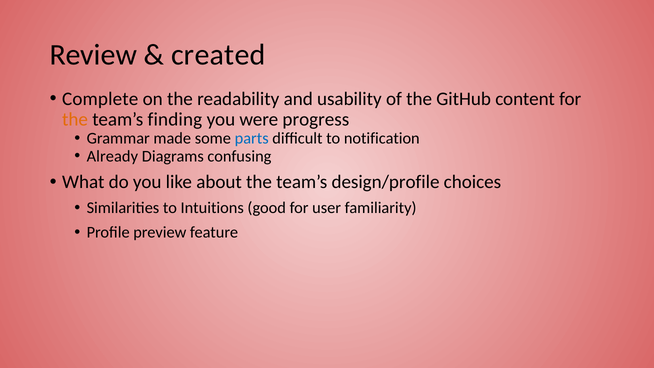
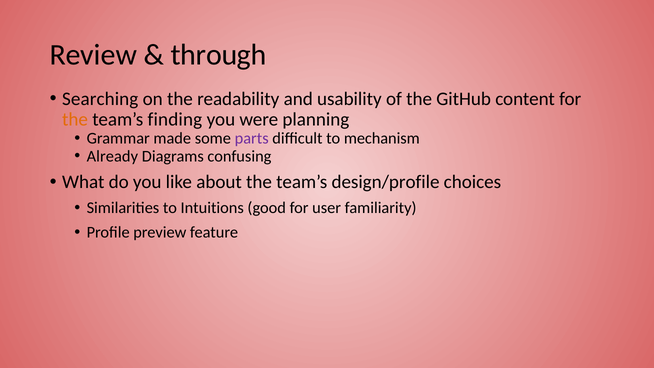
created: created -> through
Complete: Complete -> Searching
progress: progress -> planning
parts colour: blue -> purple
notification: notification -> mechanism
